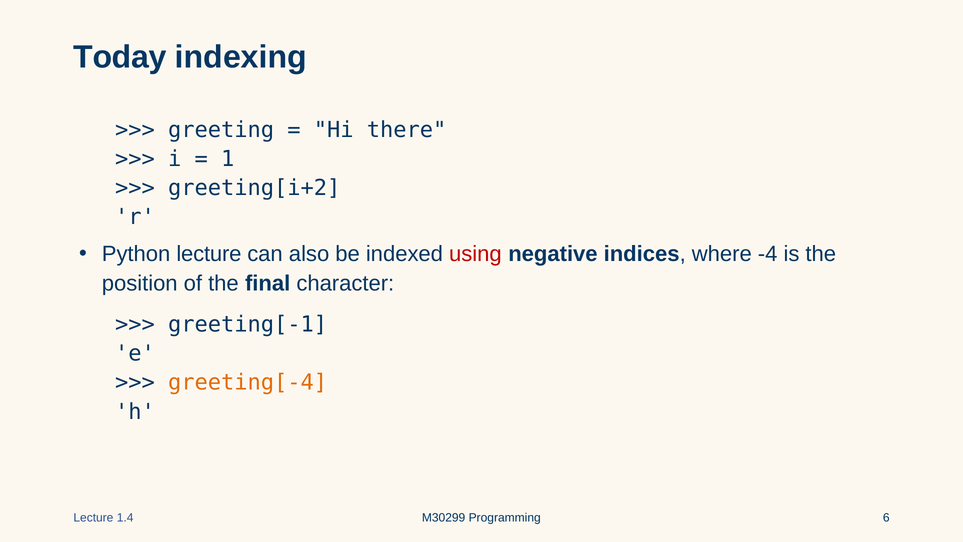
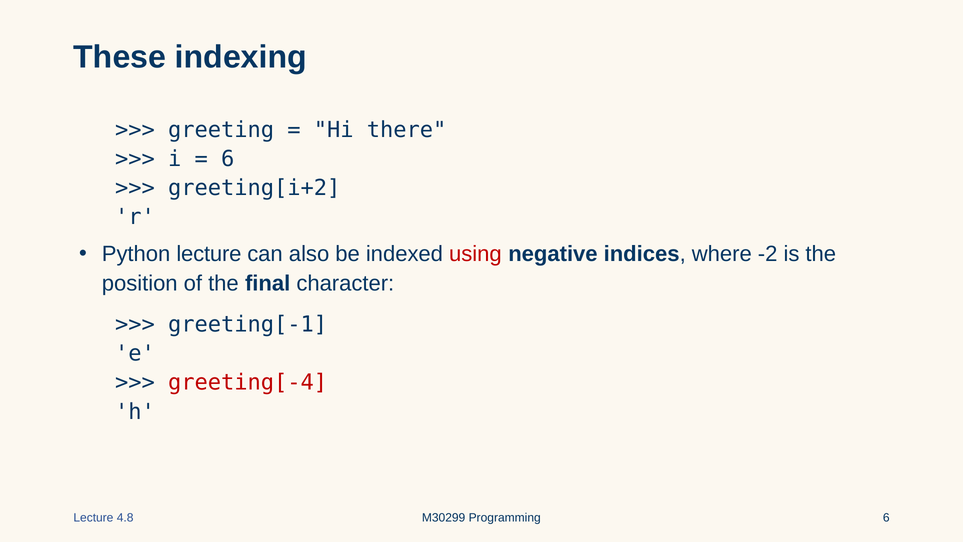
Today: Today -> These
1 at (228, 159): 1 -> 6
-4: -4 -> -2
greeting[-4 colour: orange -> red
1.4: 1.4 -> 4.8
